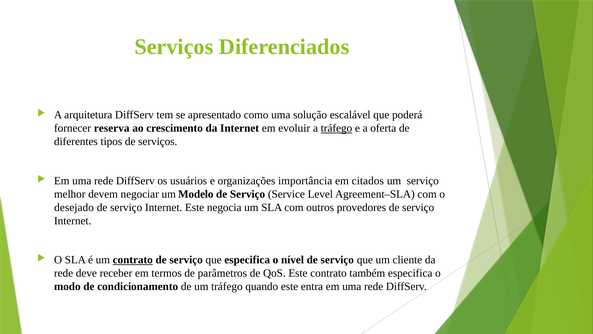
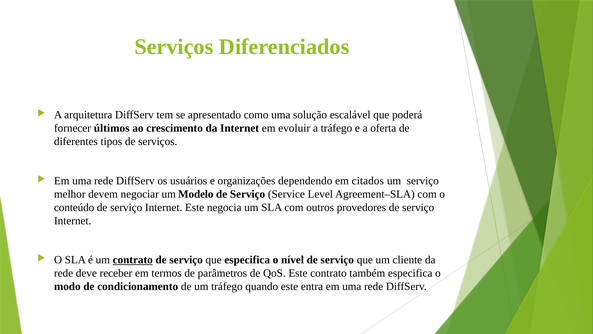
reserva: reserva -> últimos
tráfego at (336, 128) underline: present -> none
importância: importância -> dependendo
desejado: desejado -> conteúdo
